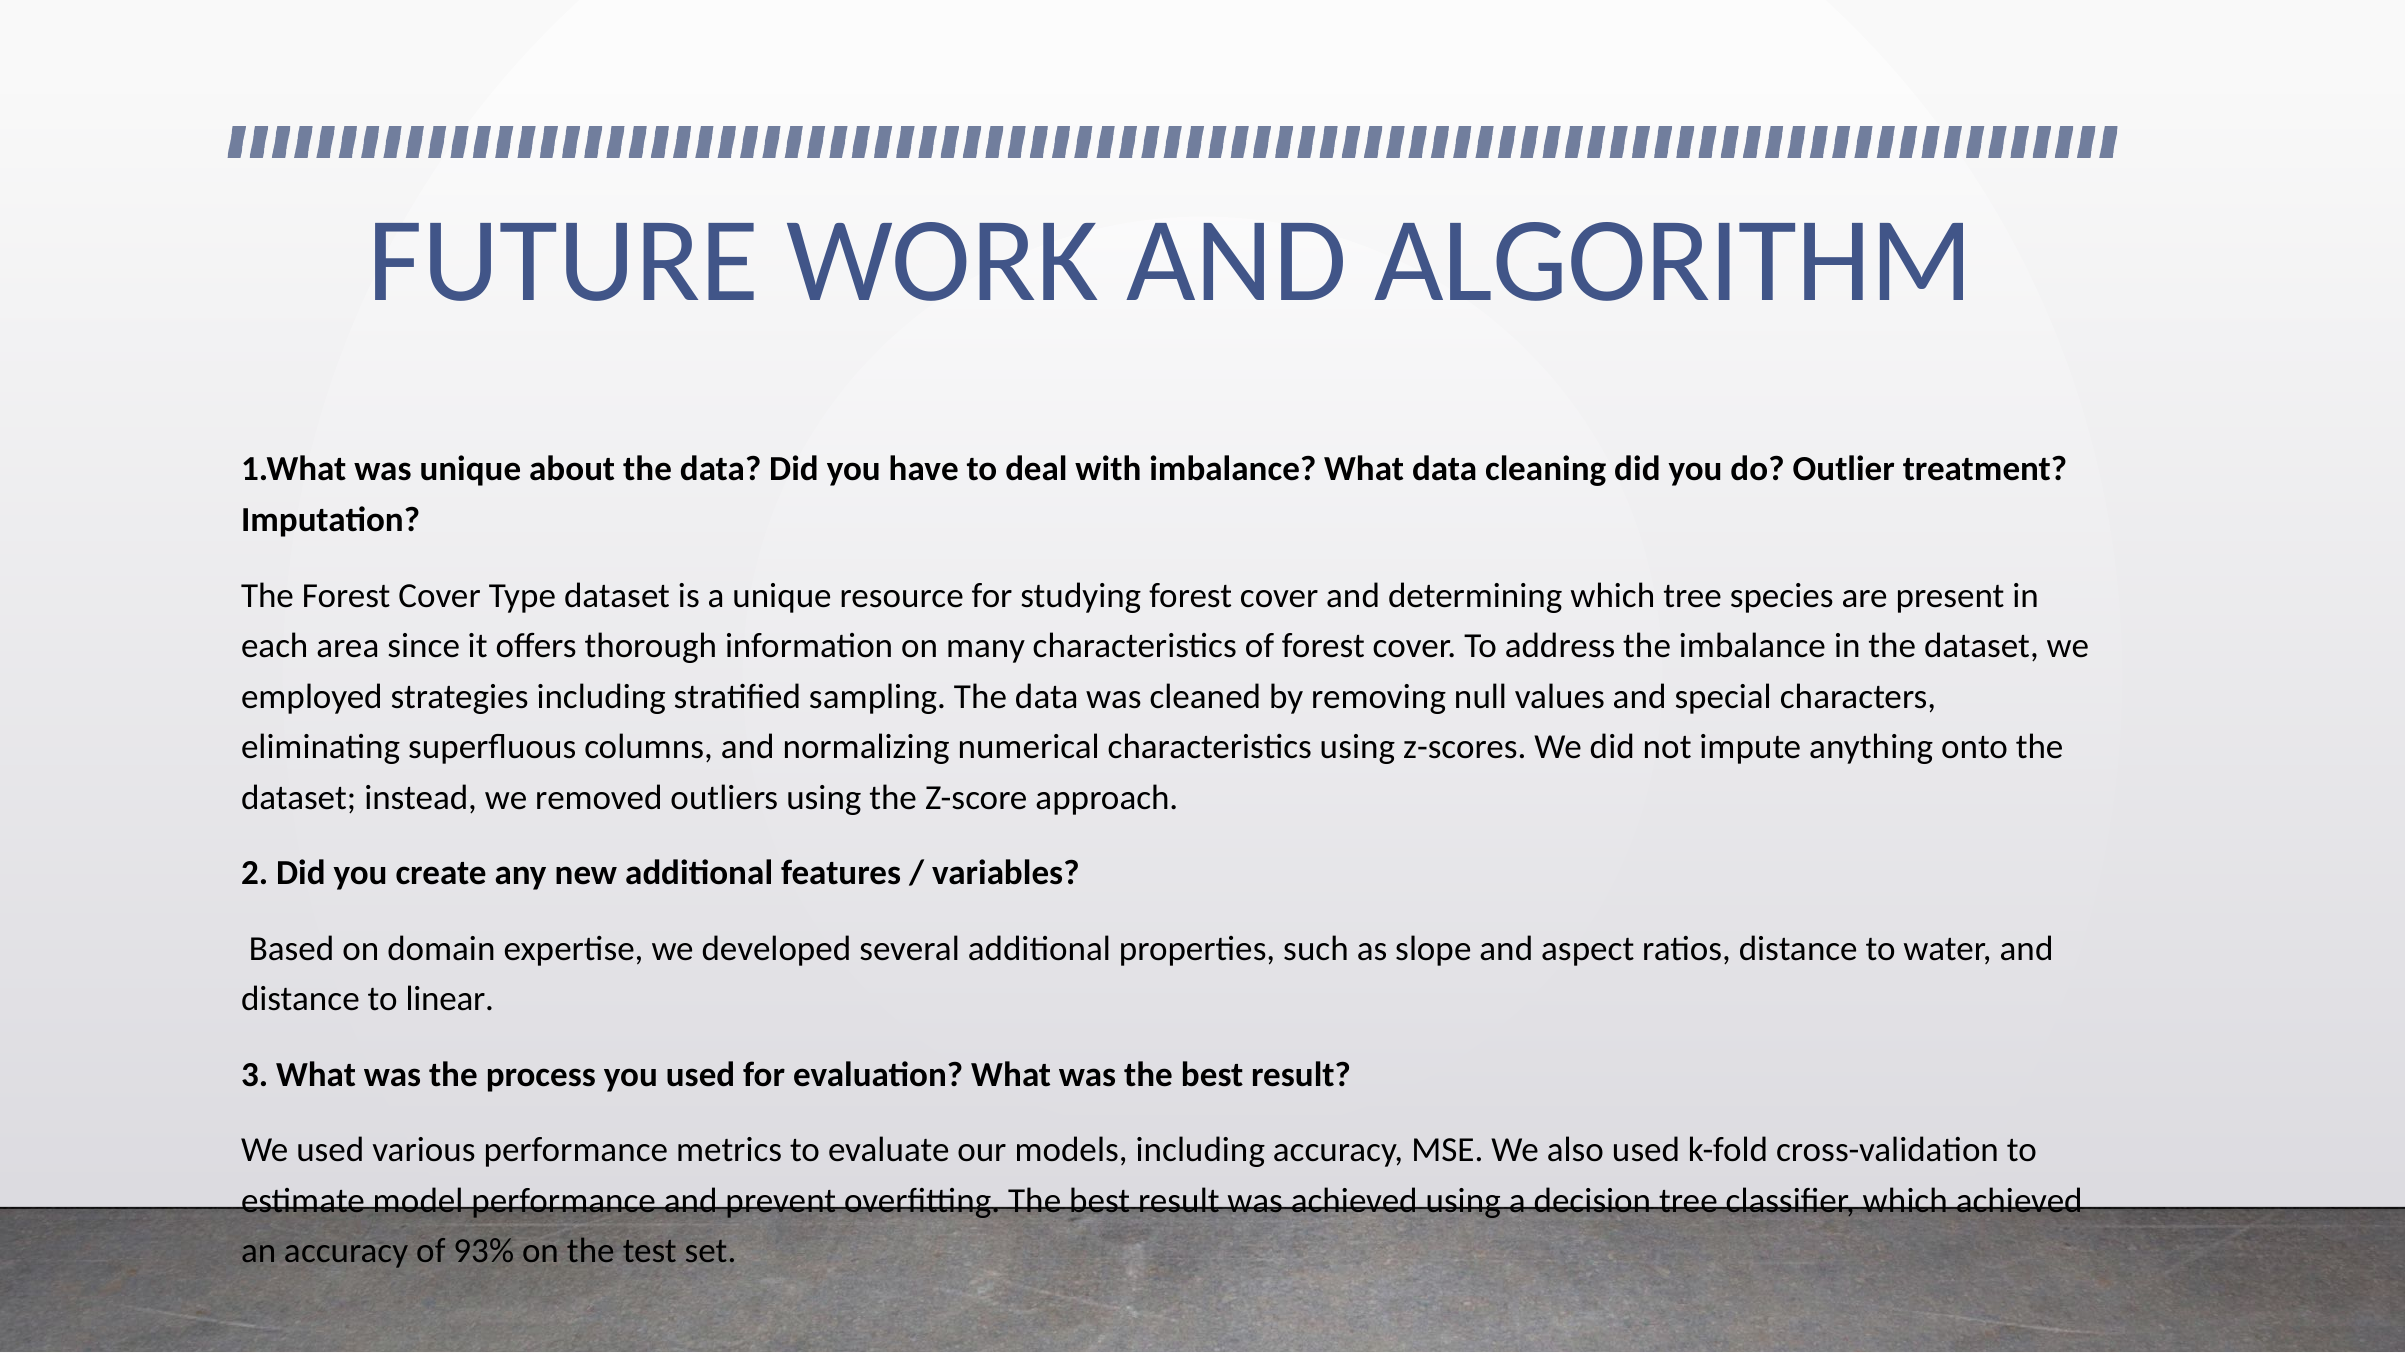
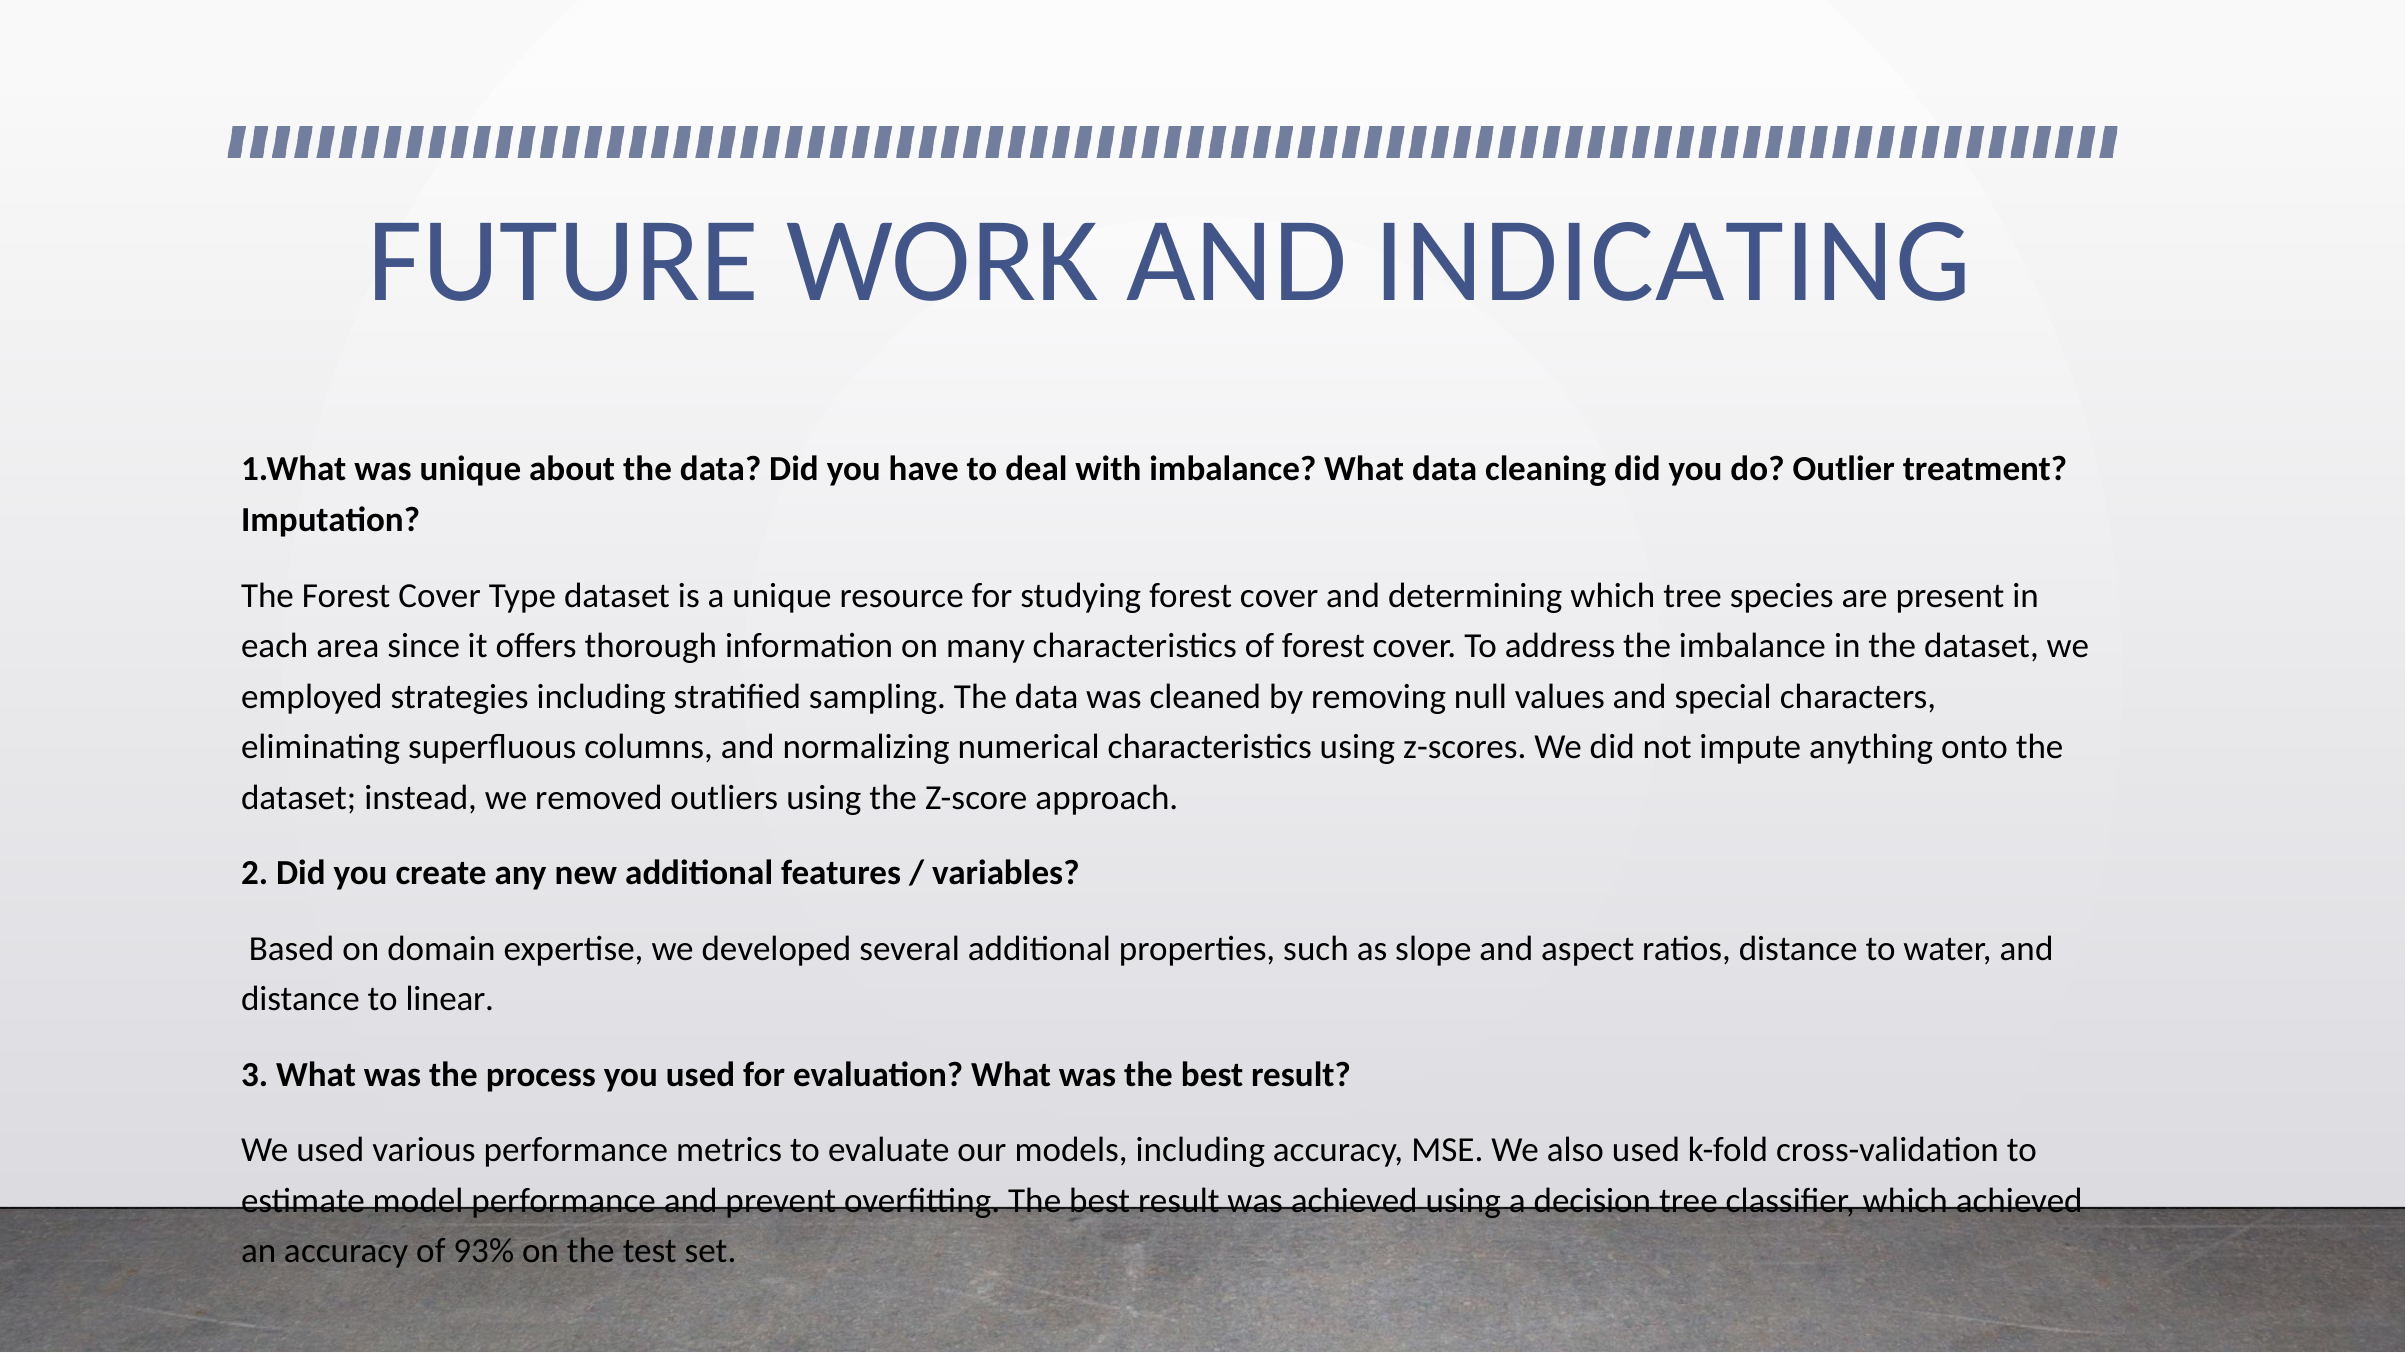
ALGORITHM: ALGORITHM -> INDICATING
